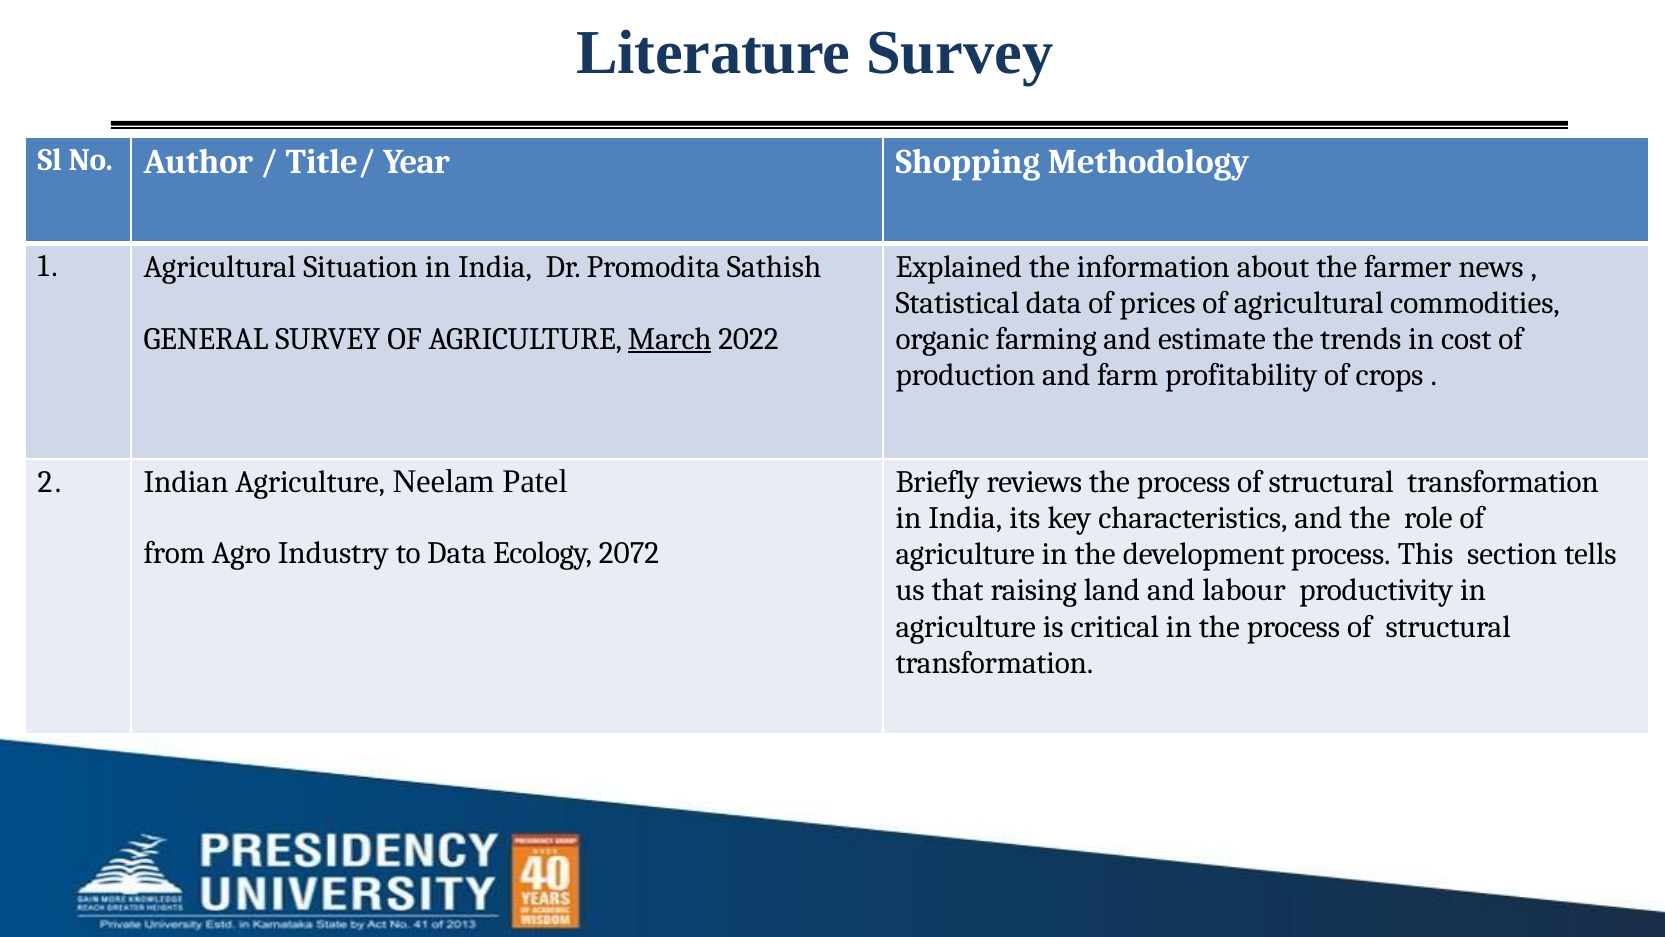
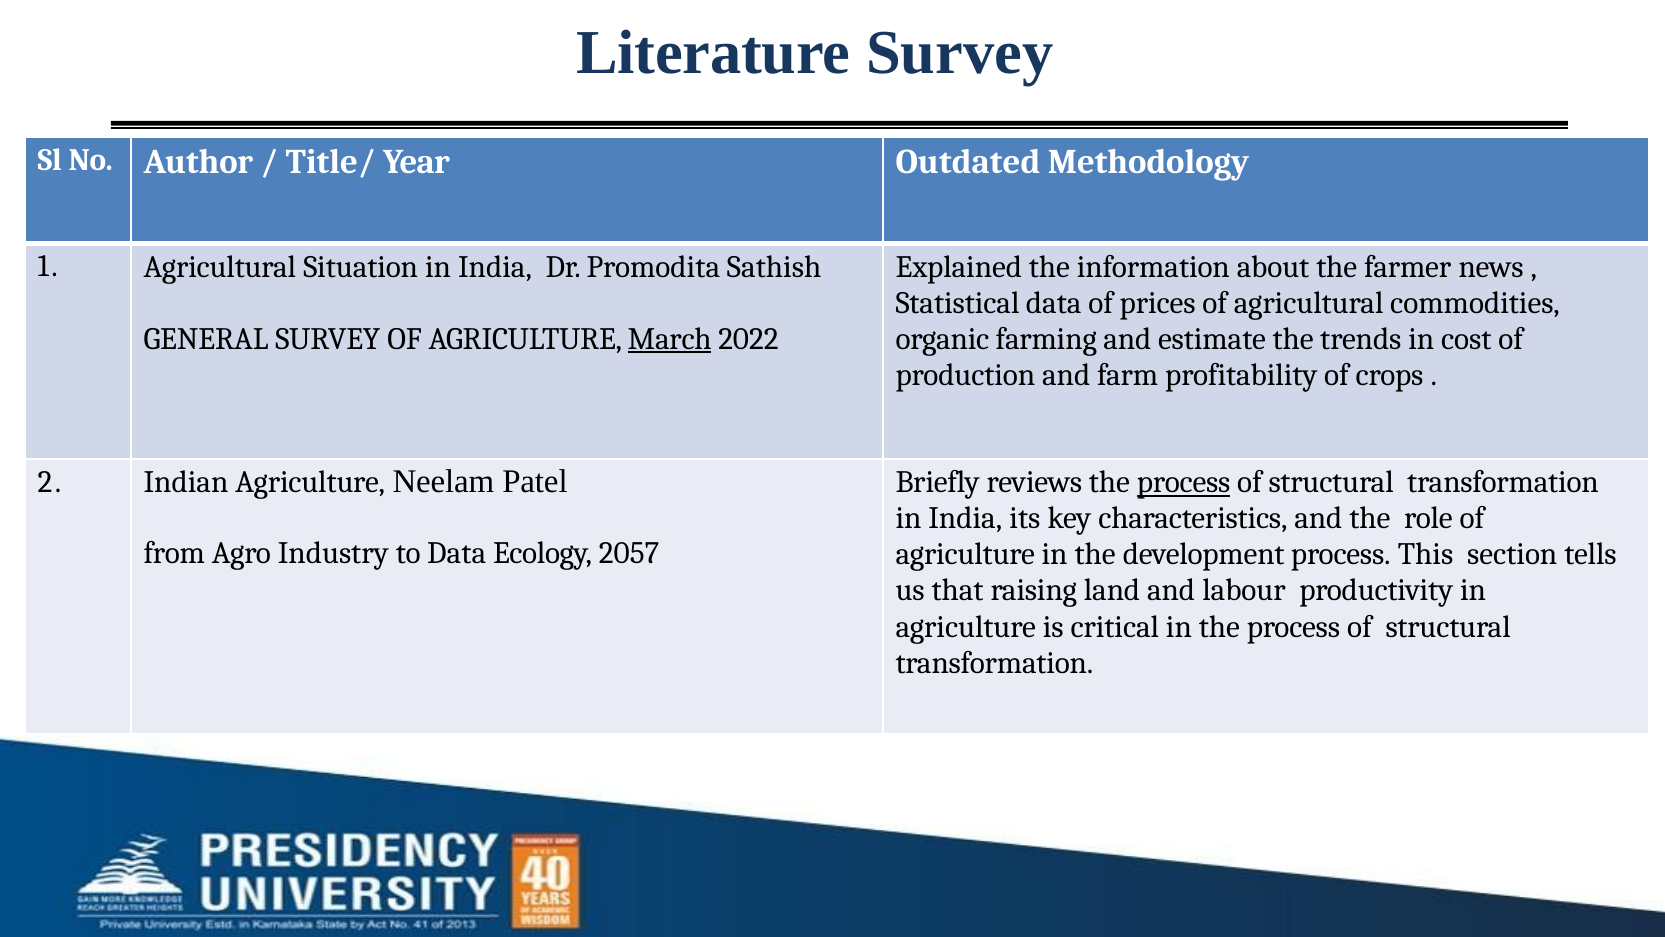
Shopping: Shopping -> Outdated
process at (1184, 482) underline: none -> present
2072: 2072 -> 2057
